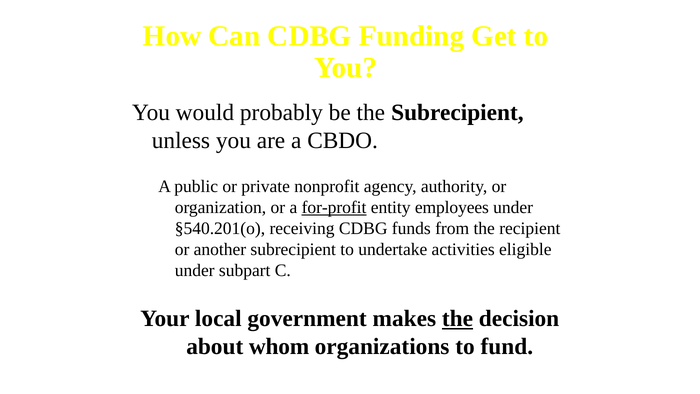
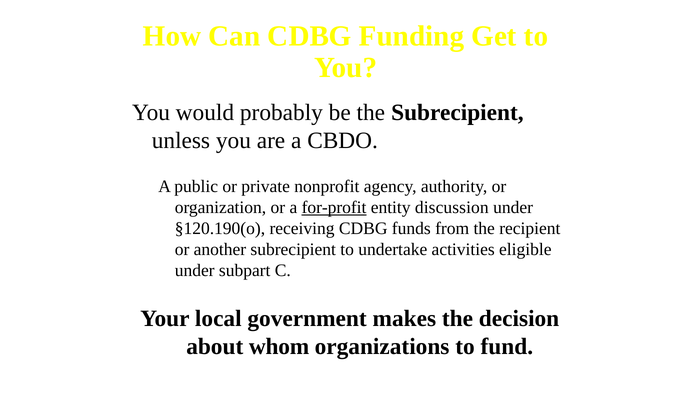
employees: employees -> discussion
§540.201(o: §540.201(o -> §120.190(o
the at (457, 318) underline: present -> none
